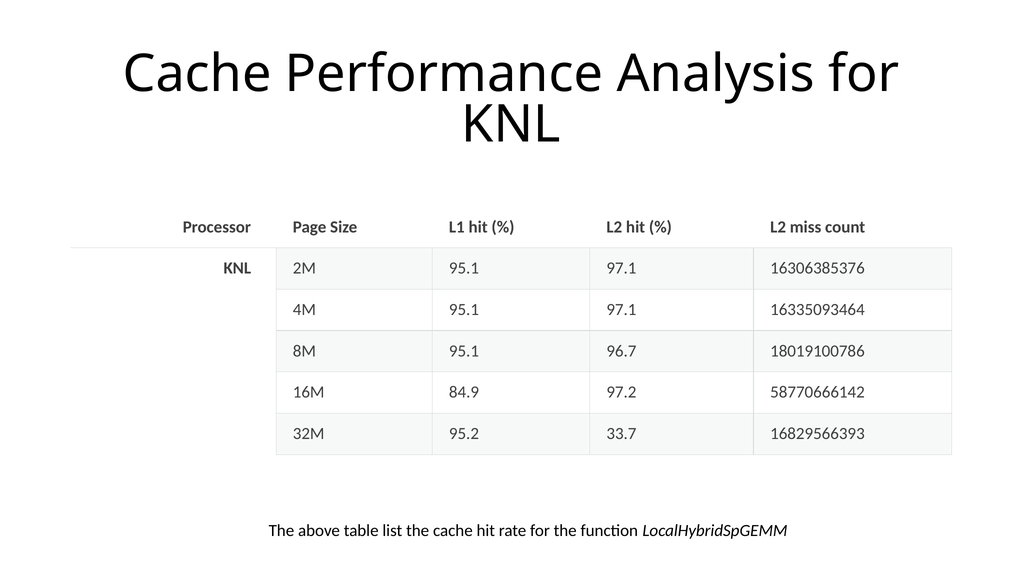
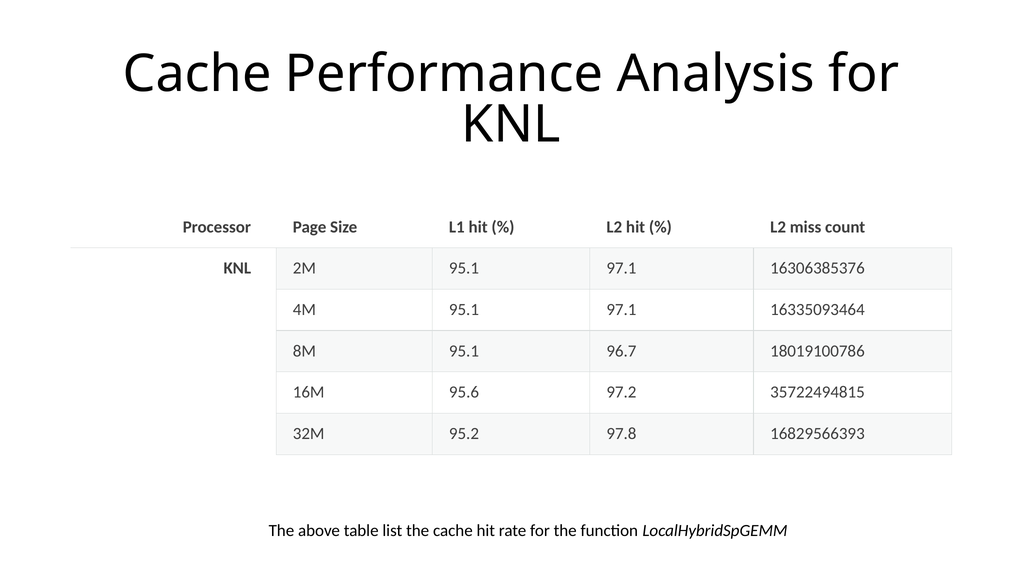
84.9: 84.9 -> 95.6
58770666142: 58770666142 -> 35722494815
33.7: 33.7 -> 97.8
